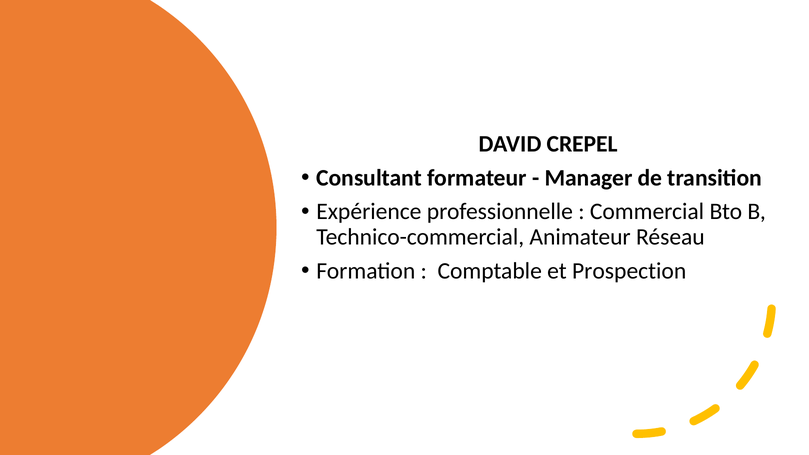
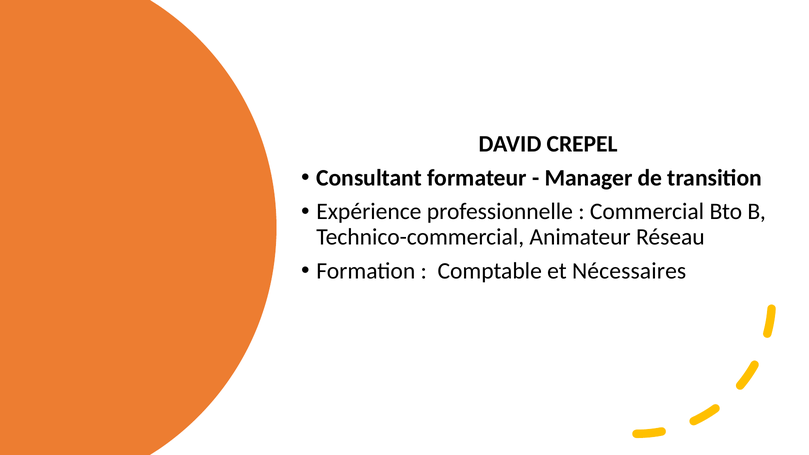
Prospection: Prospection -> Nécessaires
